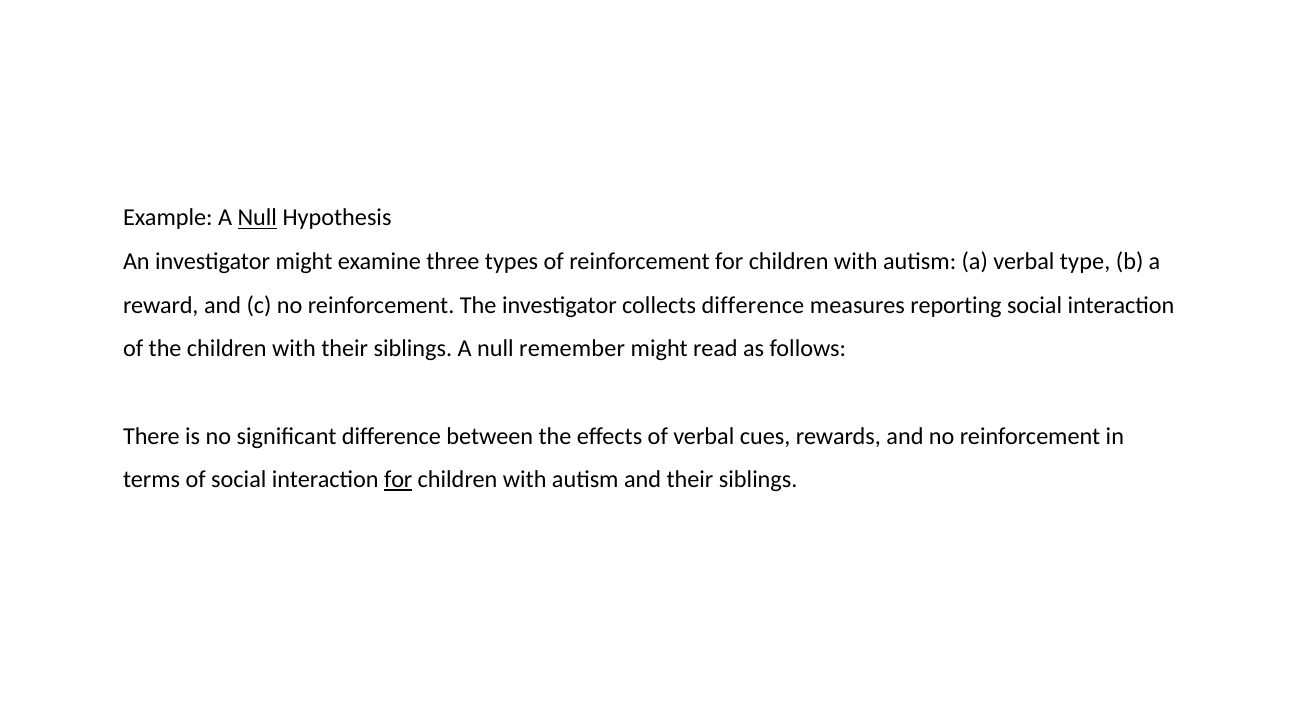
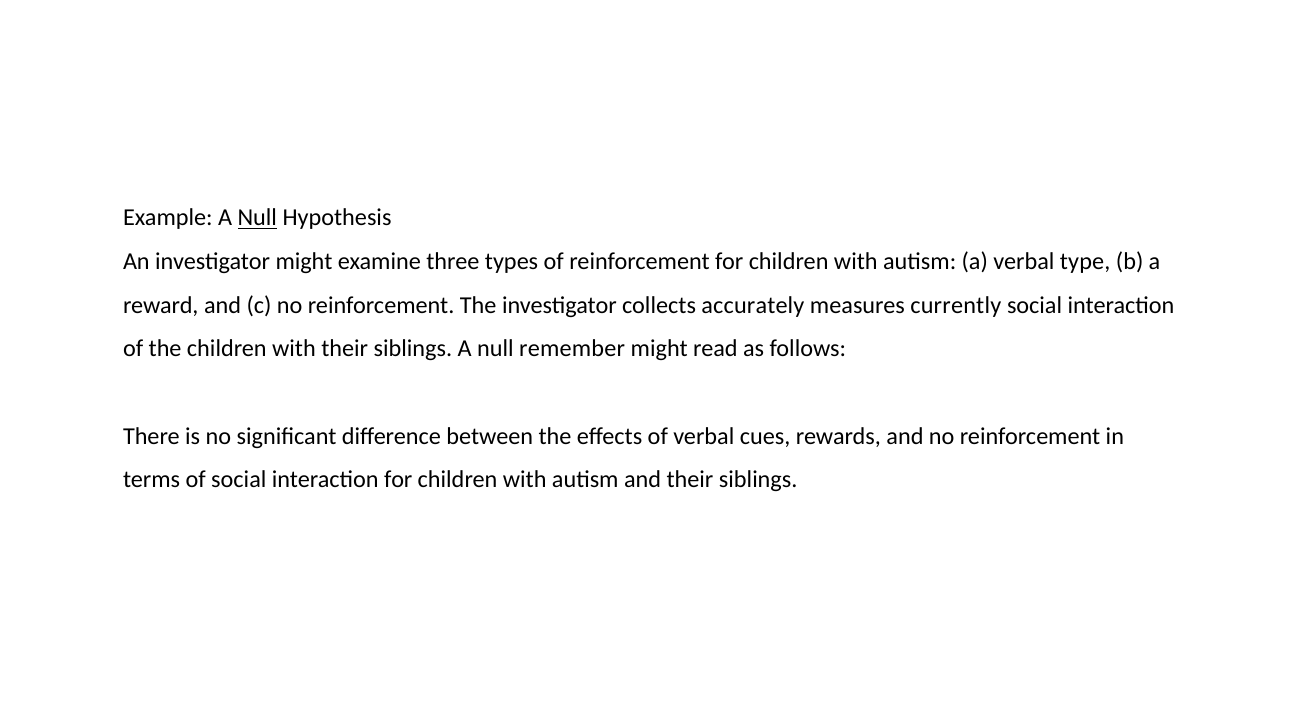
collects difference: difference -> accurately
reporting: reporting -> currently
for at (398, 480) underline: present -> none
